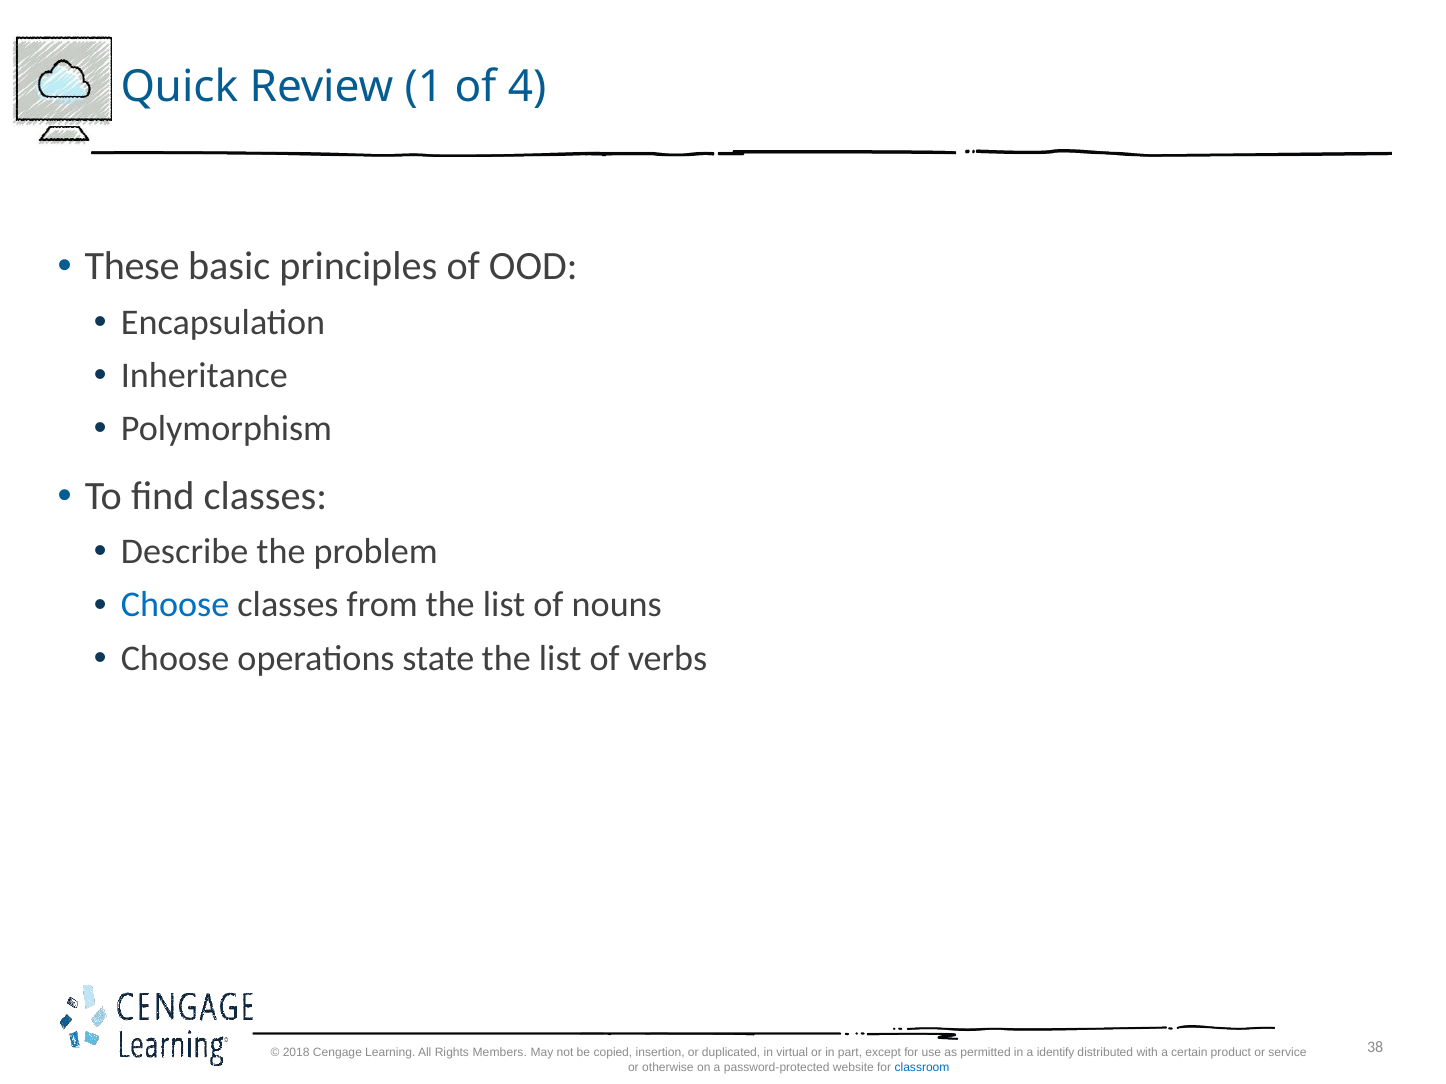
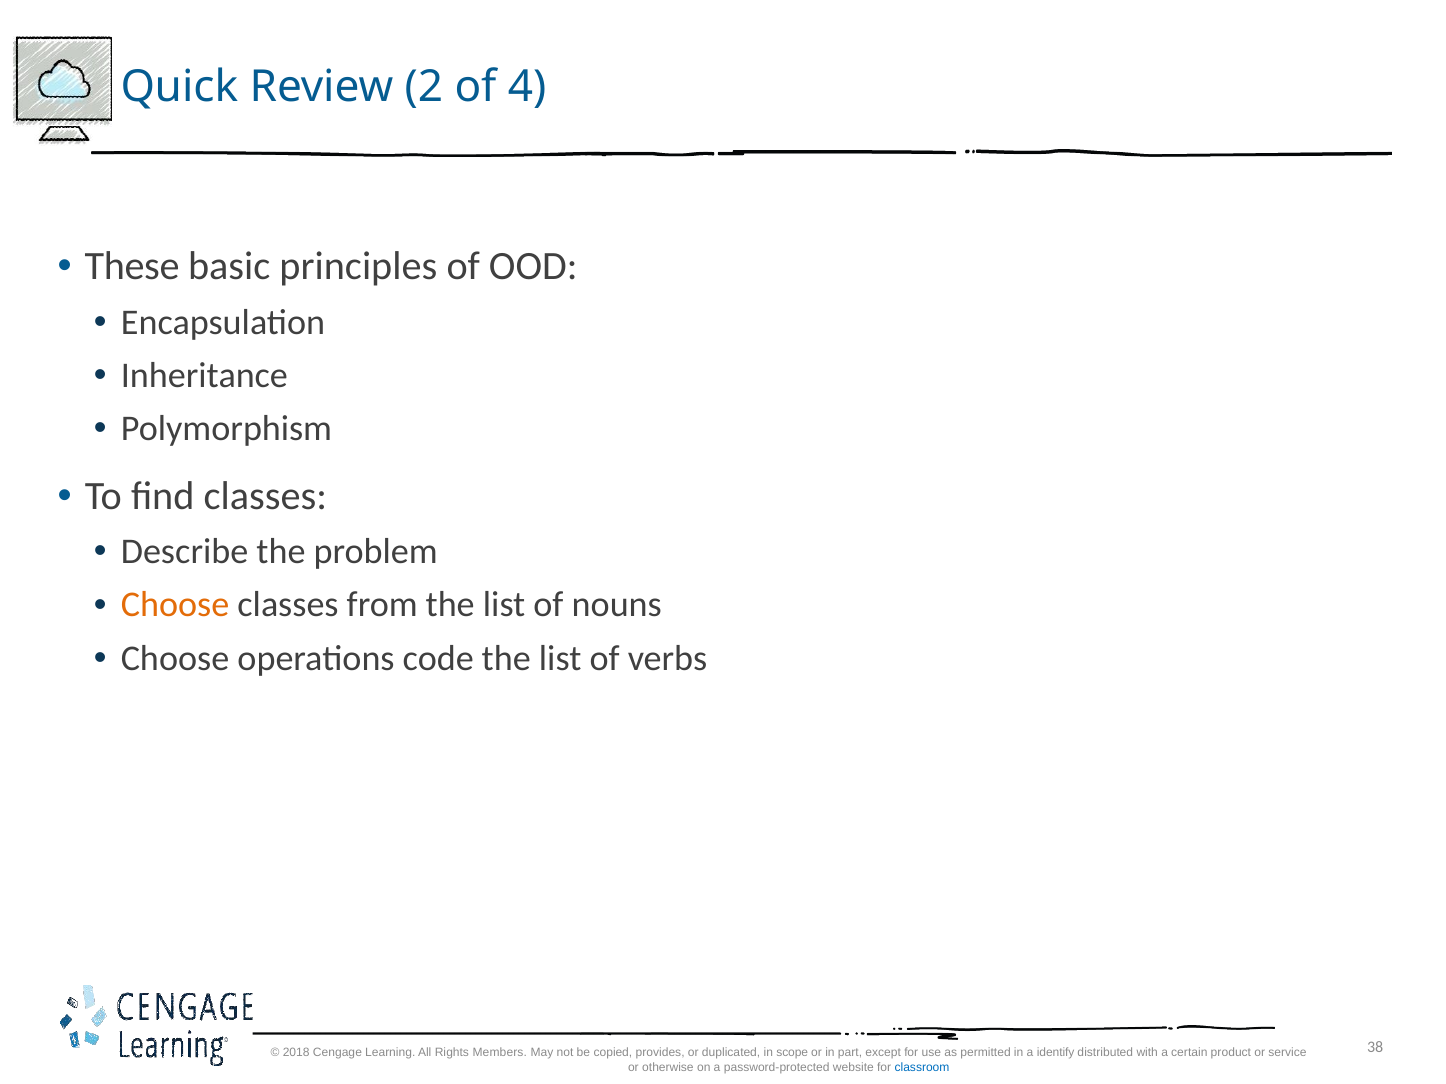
1: 1 -> 2
Choose at (175, 605) colour: blue -> orange
state: state -> code
insertion: insertion -> provides
virtual: virtual -> scope
